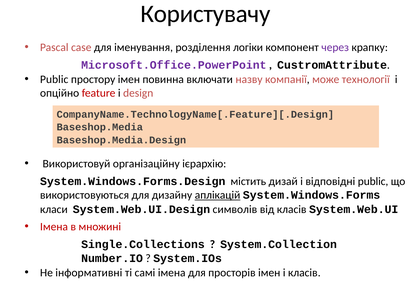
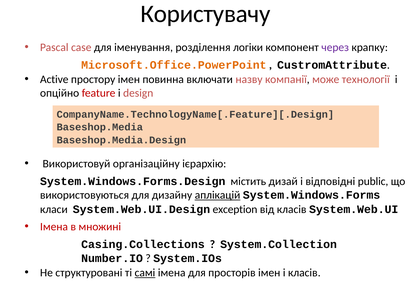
Microsoft.Office.PowerPoint colour: purple -> orange
Public at (54, 79): Public -> Active
символів: символів -> exception
Single.Collections: Single.Collections -> Casing.Collections
інформативні: інформативні -> структуровані
самі underline: none -> present
